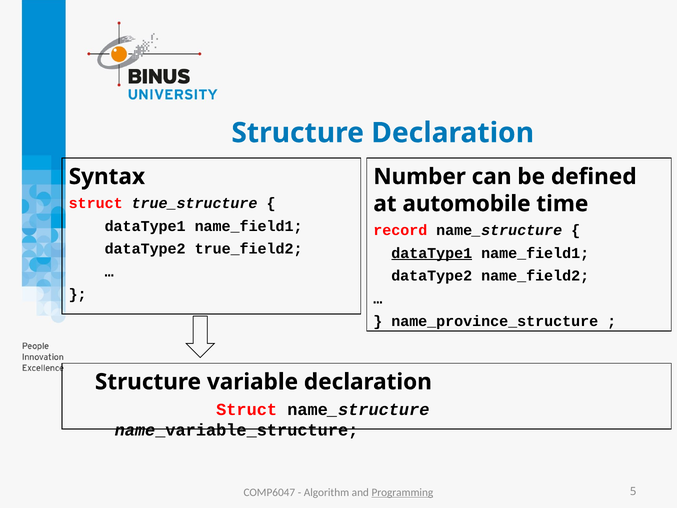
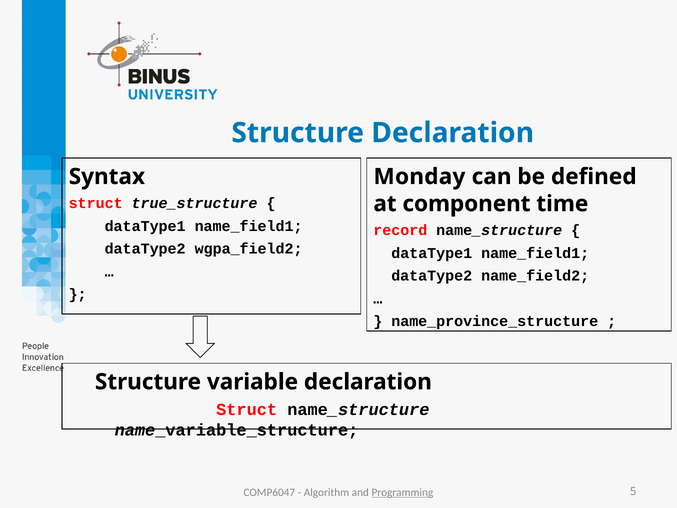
Number: Number -> Monday
automobile: automobile -> component
true_field2: true_field2 -> wgpa_field2
dataType1 at (432, 253) underline: present -> none
